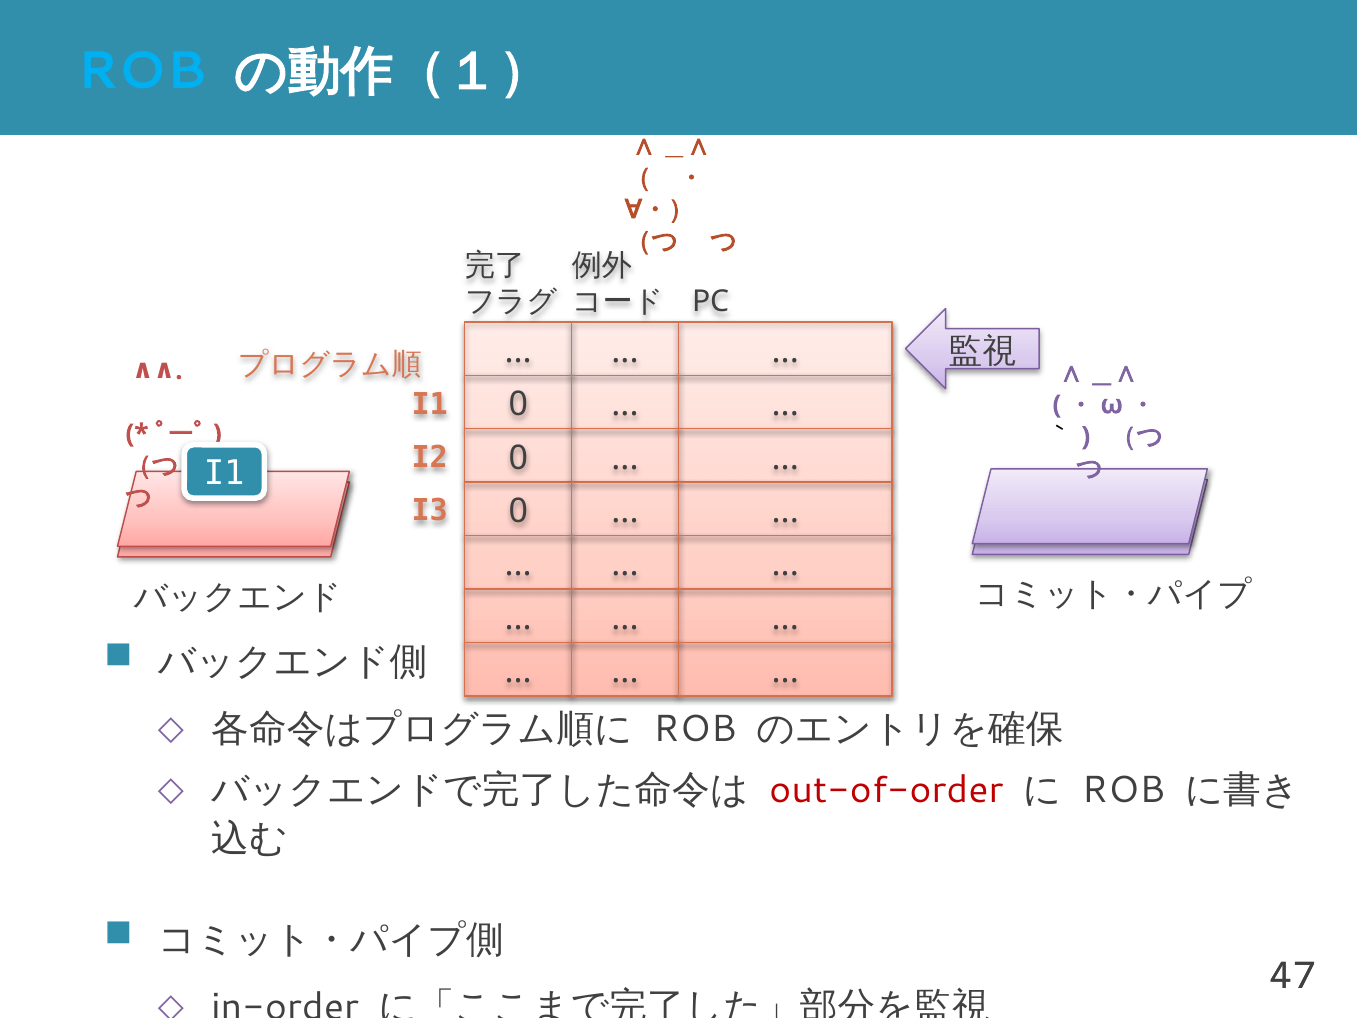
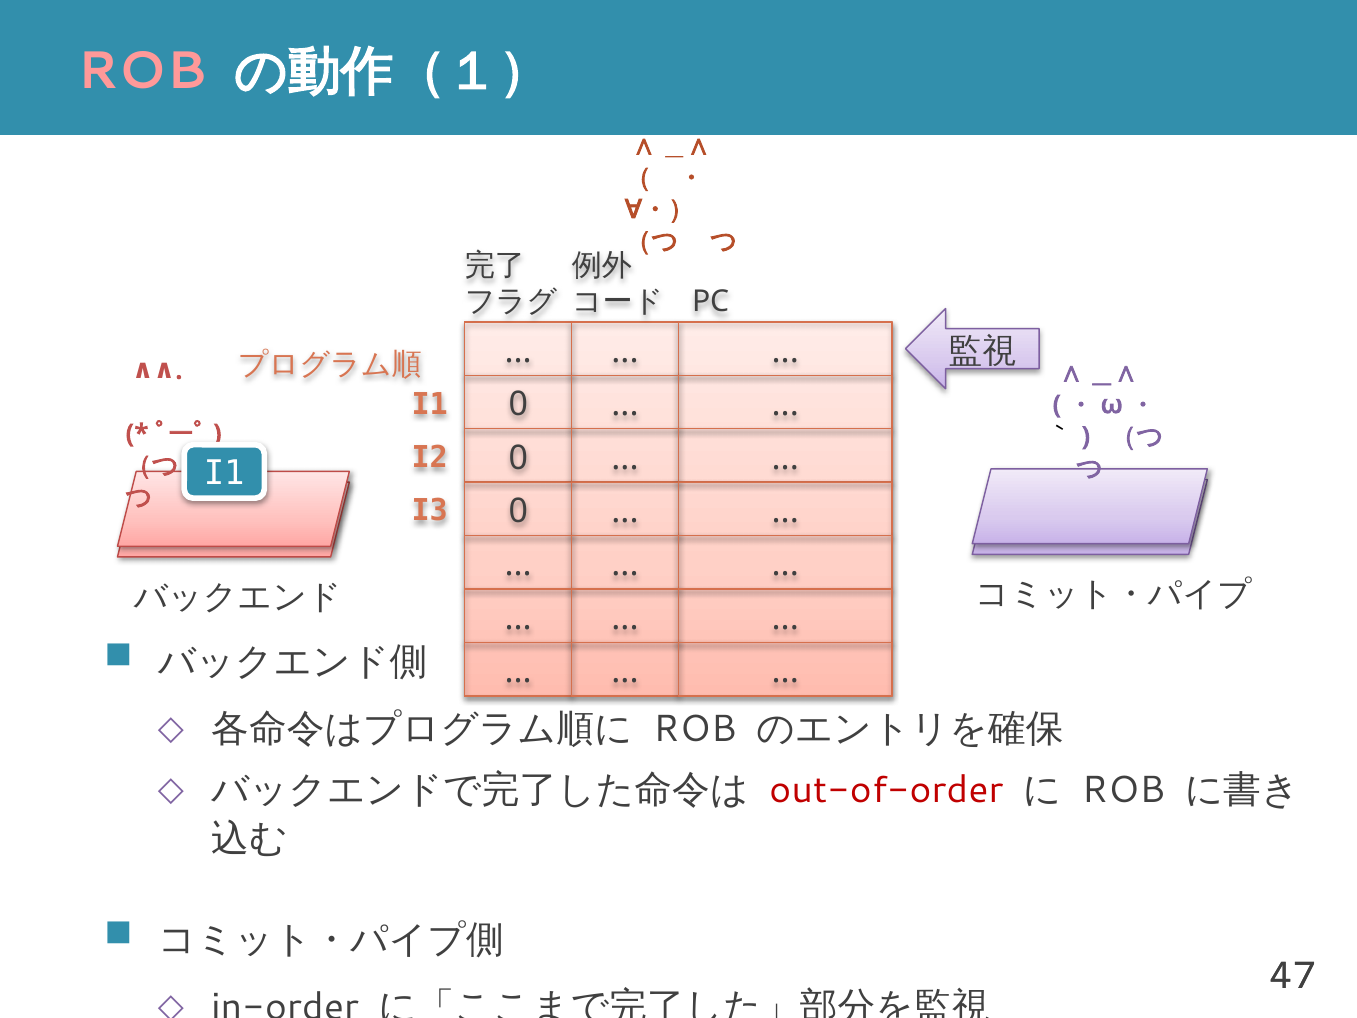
ROB at (143, 71) colour: light blue -> pink
